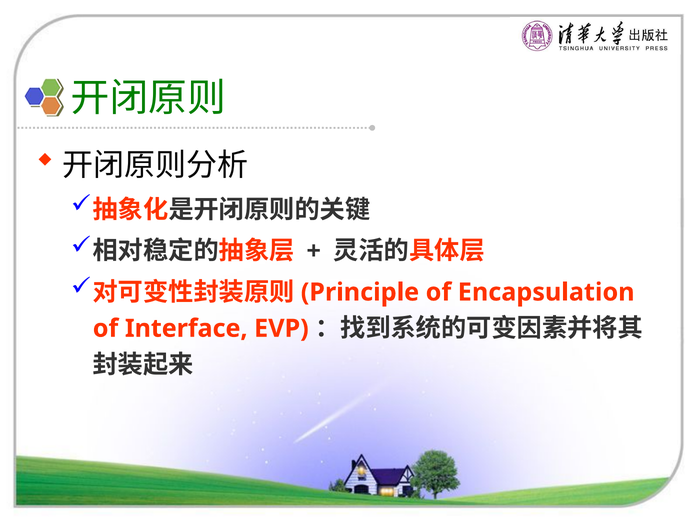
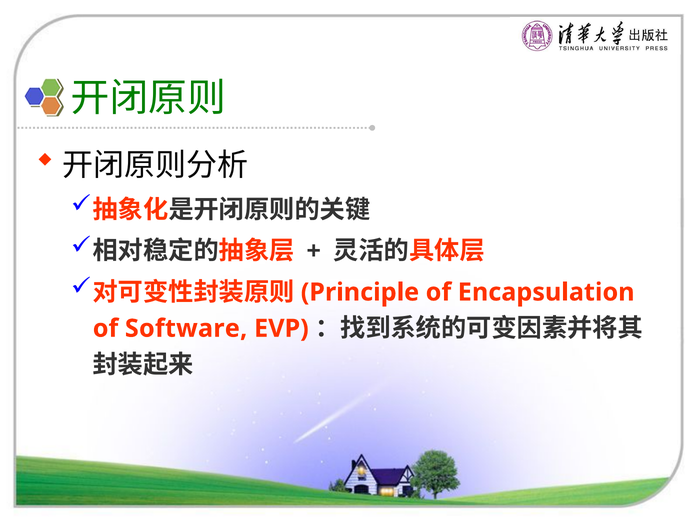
Interface: Interface -> Software
